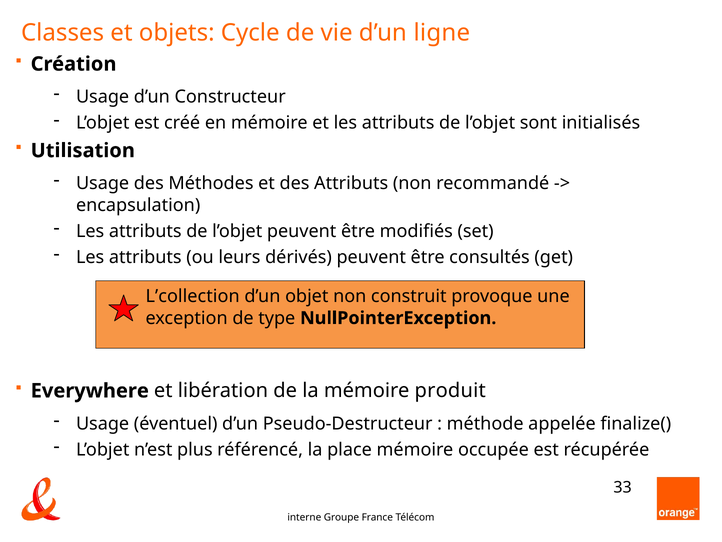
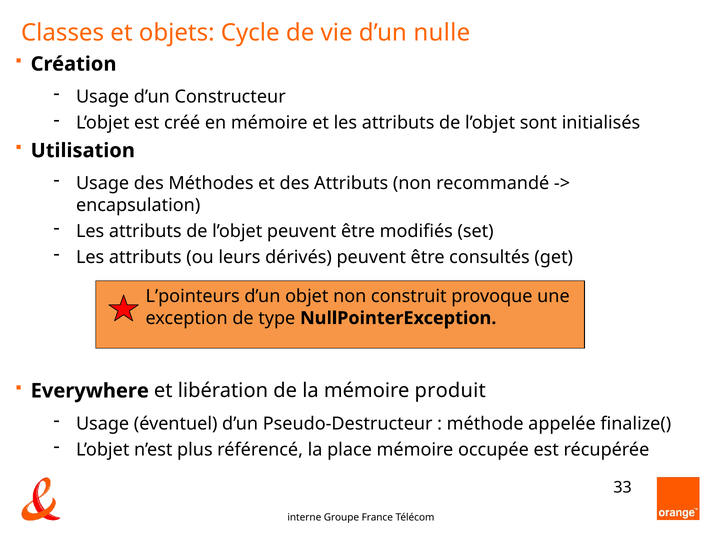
ligne: ligne -> nulle
L’collection: L’collection -> L’pointeurs
